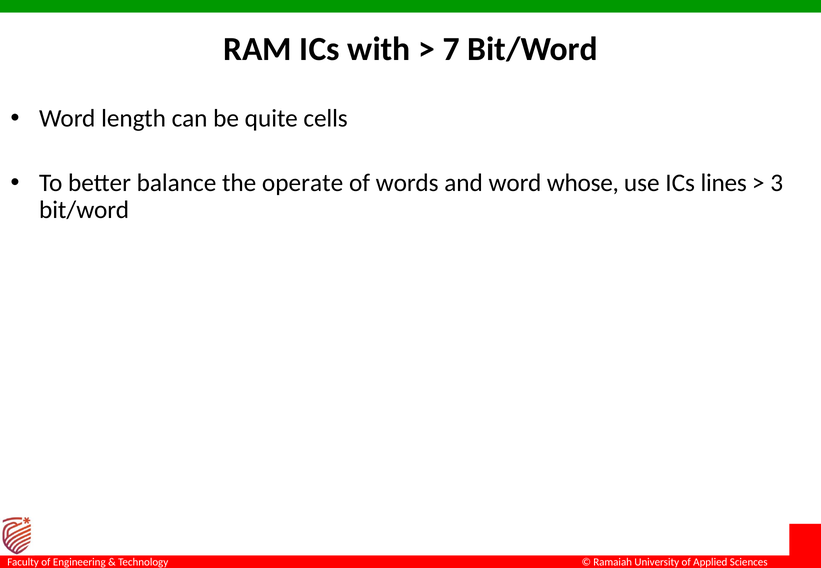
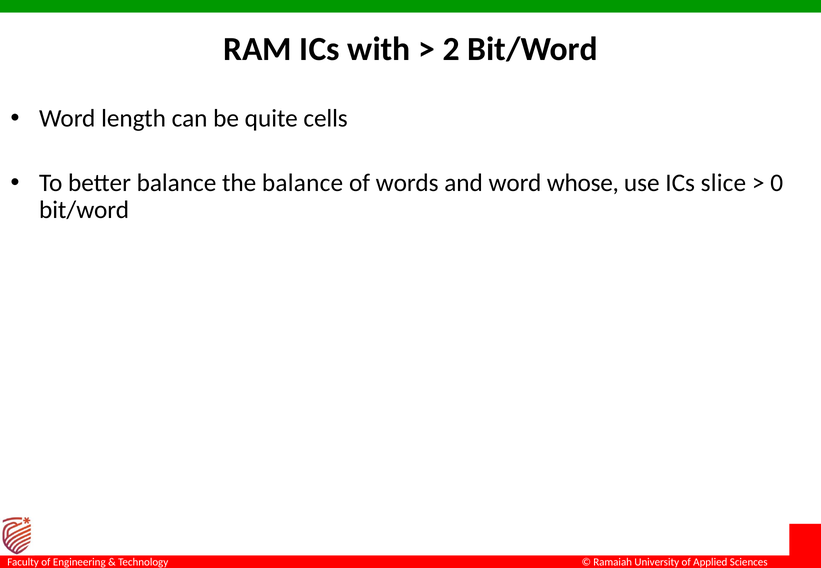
7: 7 -> 2
the operate: operate -> balance
lines: lines -> slice
3: 3 -> 0
